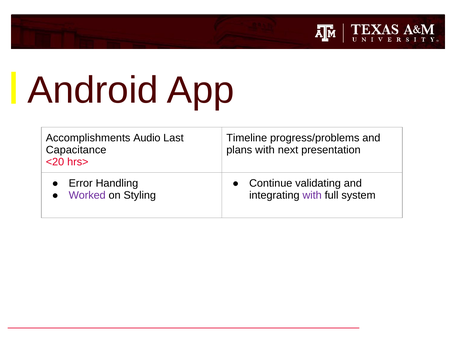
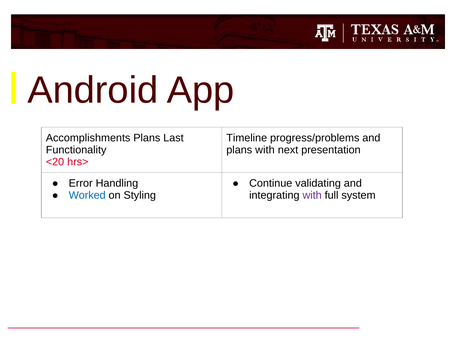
Accomplishments Audio: Audio -> Plans
Capacitance: Capacitance -> Functionality
Worked colour: purple -> blue
